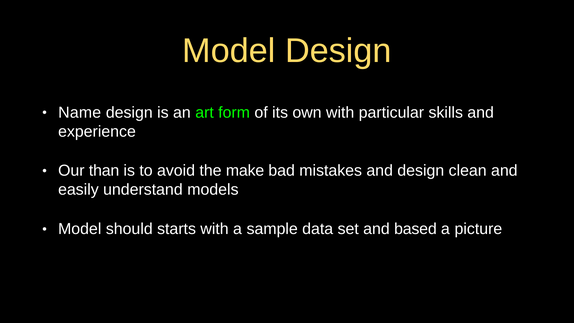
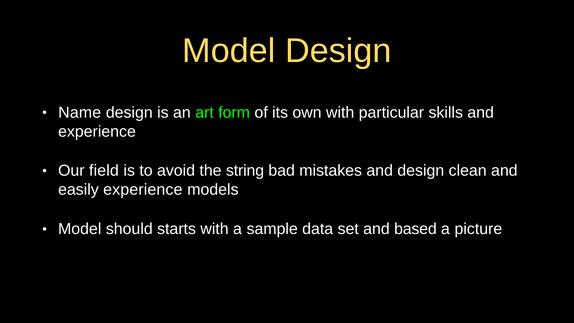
than: than -> field
make: make -> string
easily understand: understand -> experience
